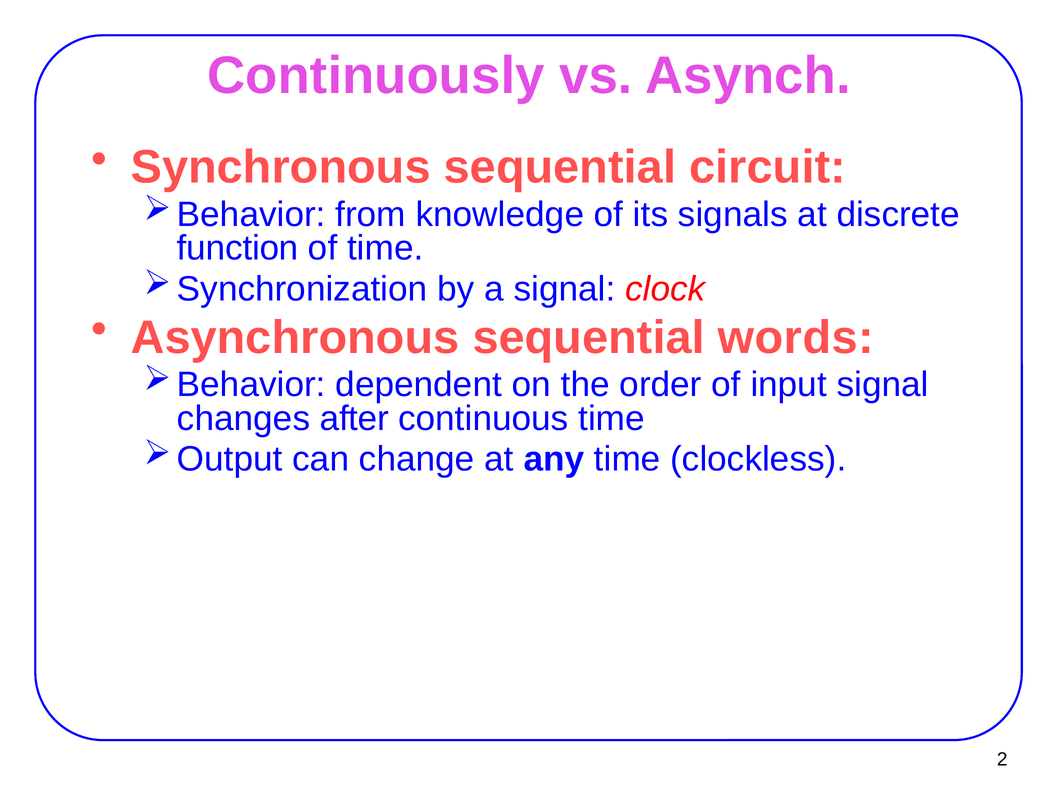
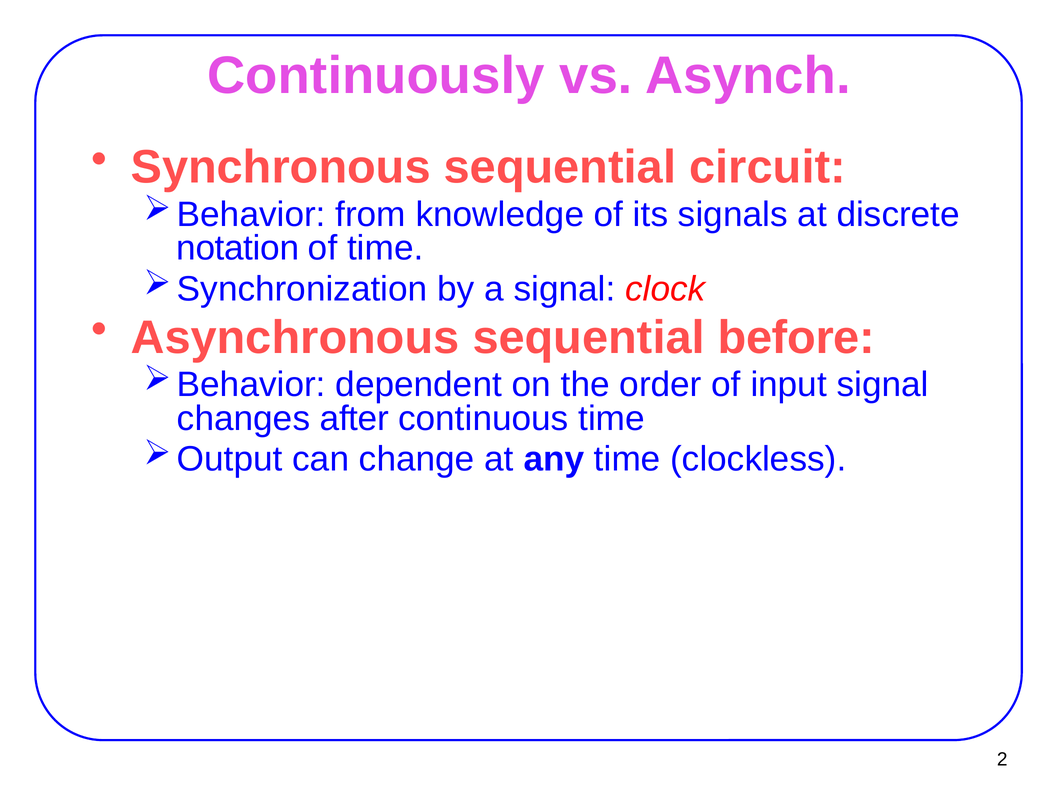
function: function -> notation
words: words -> before
